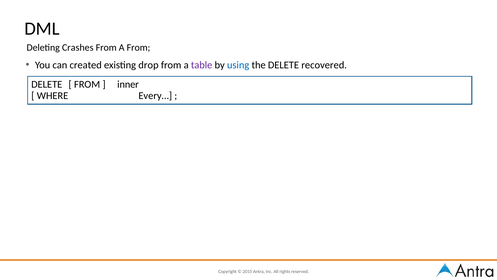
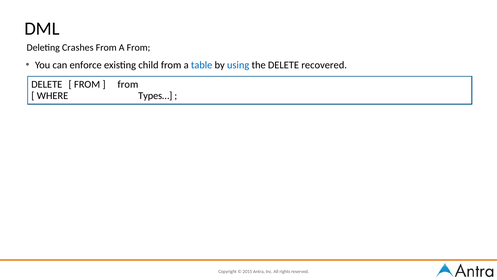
created: created -> enforce
drop: drop -> child
table colour: purple -> blue
inner at (128, 84): inner -> from
Every…: Every… -> Types…
